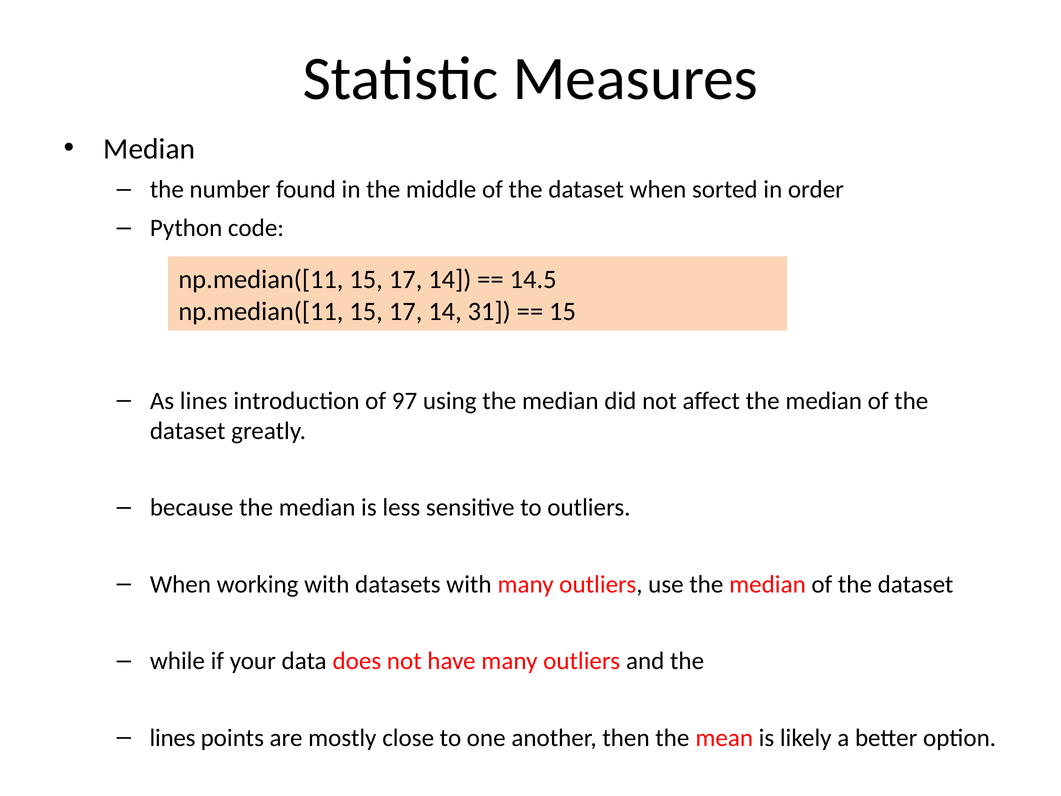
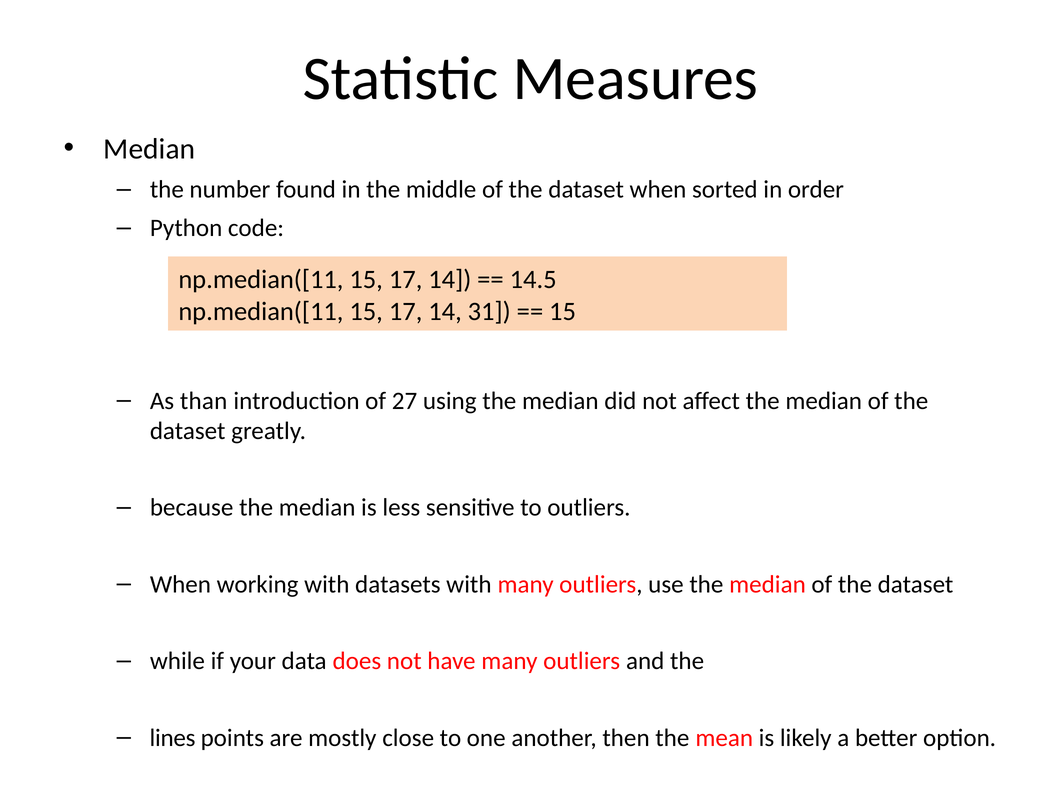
As lines: lines -> than
97: 97 -> 27
